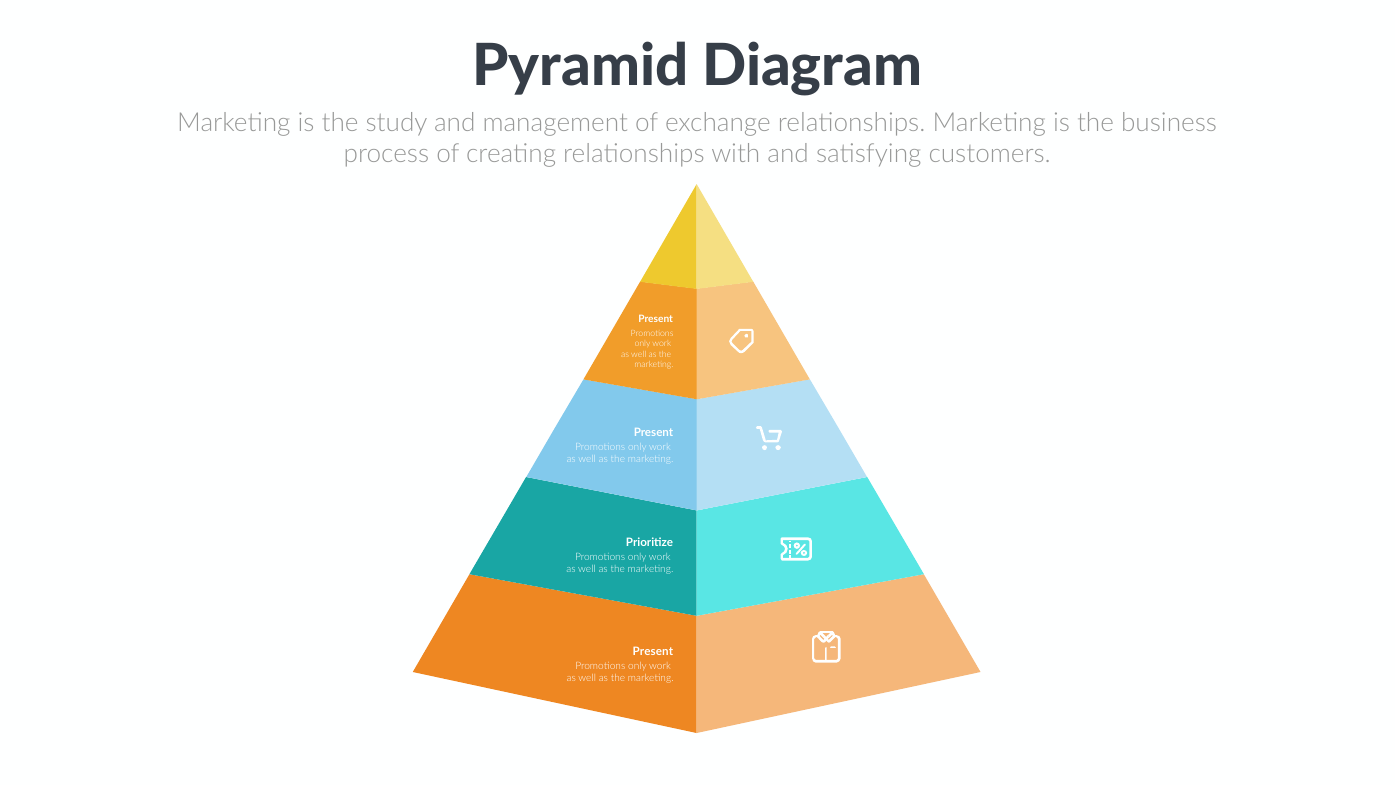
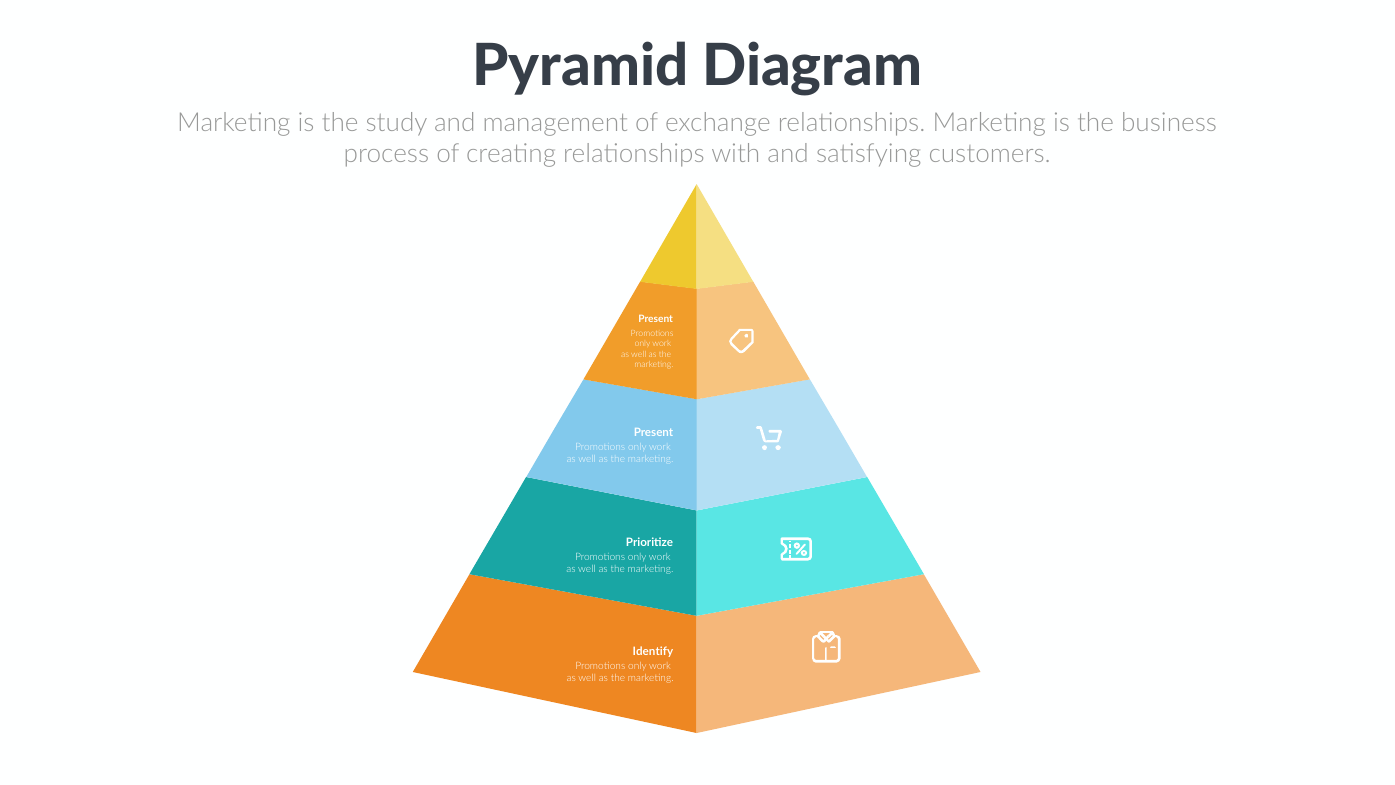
Present at (653, 652): Present -> Identify
